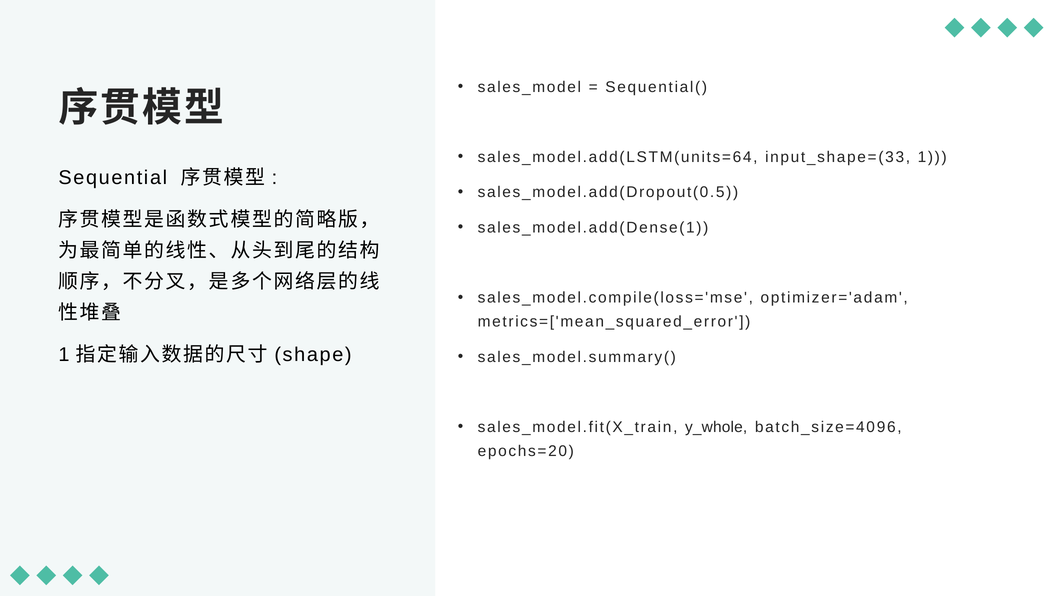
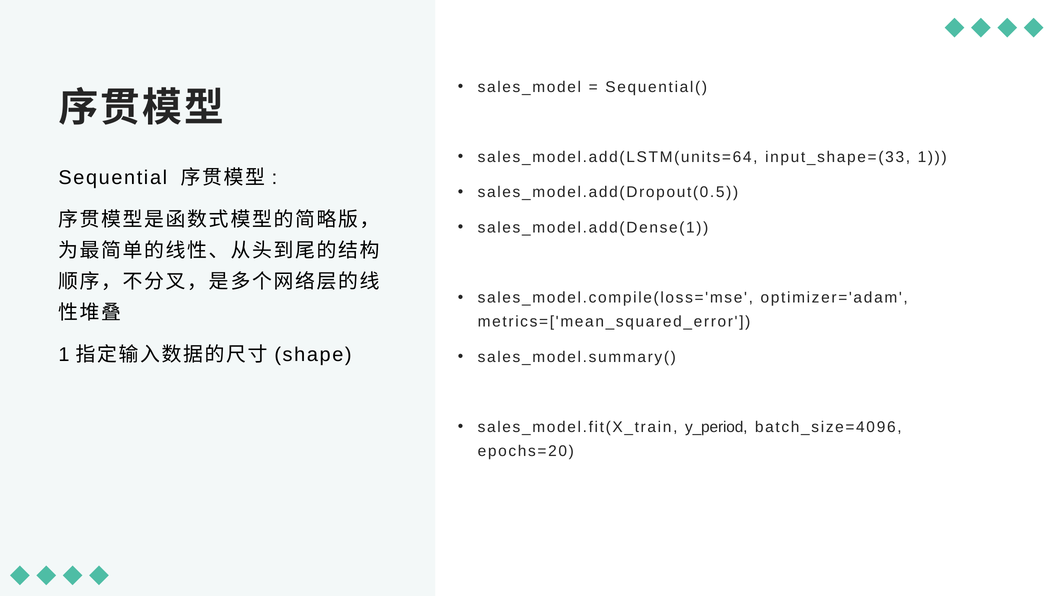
y_whole: y_whole -> y_period
